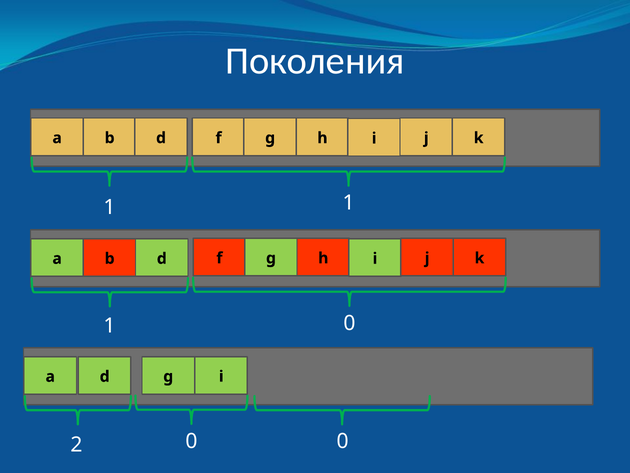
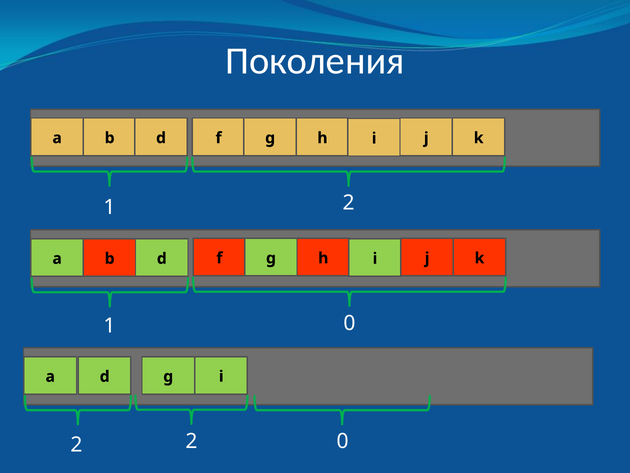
1 1: 1 -> 2
2 0: 0 -> 2
